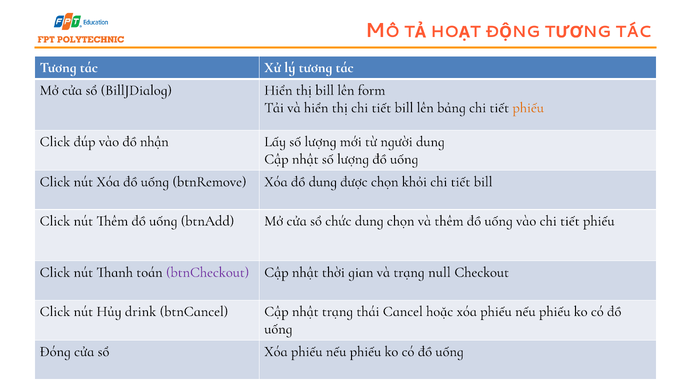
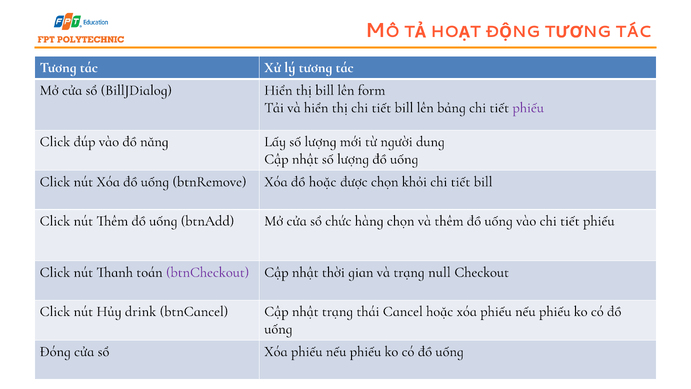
phiếu at (528, 107) colour: orange -> purple
nhận: nhận -> năng
đồ dung: dung -> hoặc
chức dung: dung -> hàng
